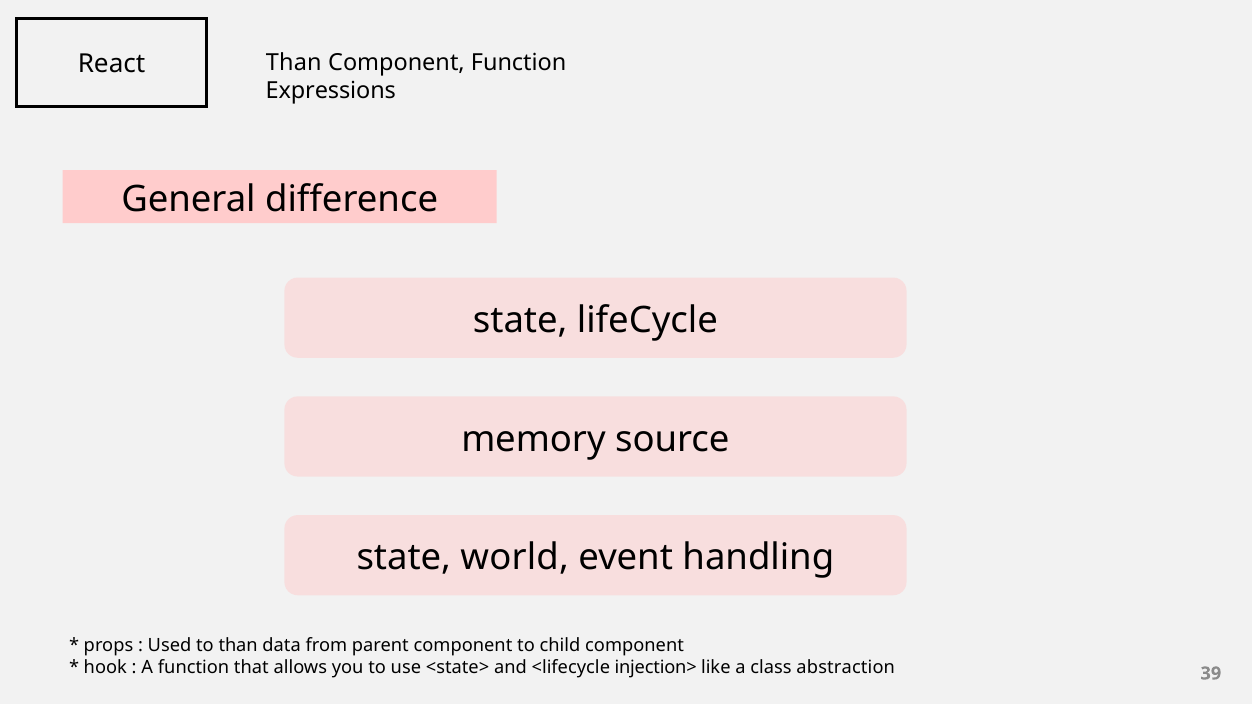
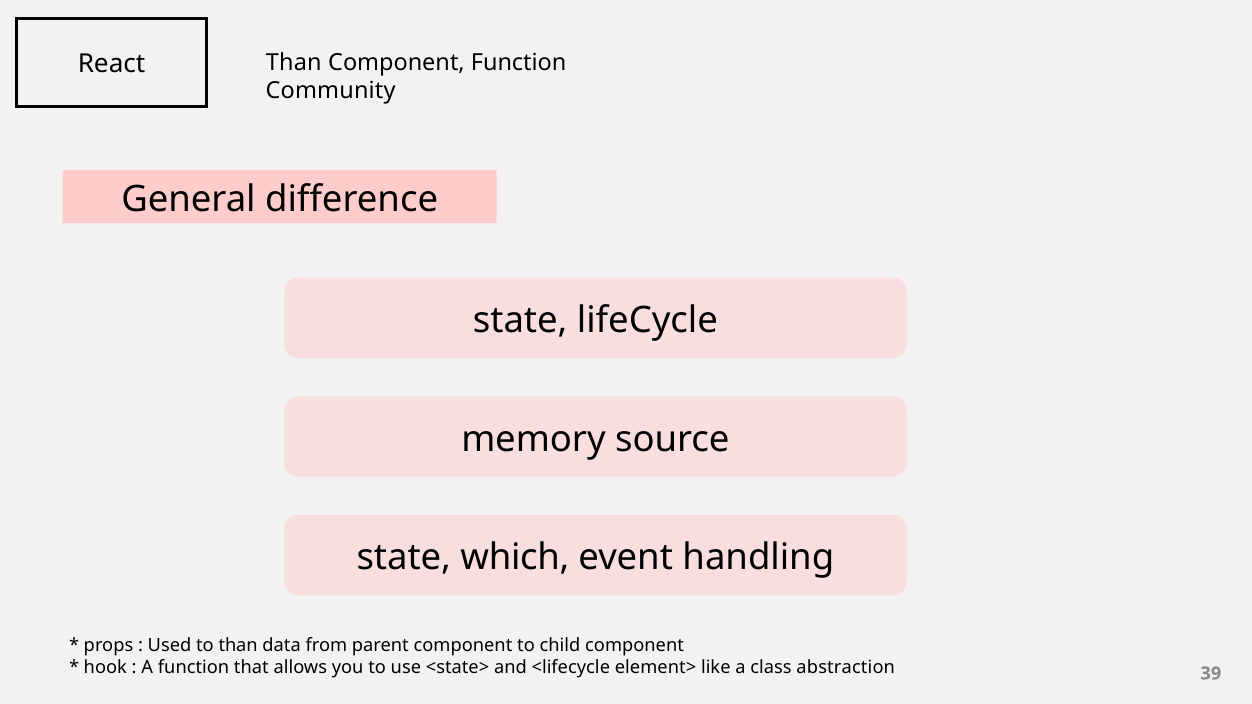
Expressions: Expressions -> Community
world: world -> which
injection>: injection> -> element>
